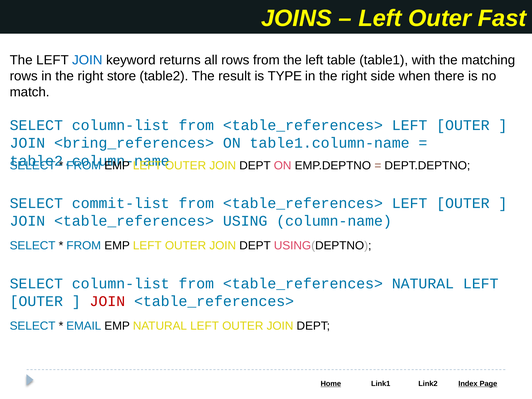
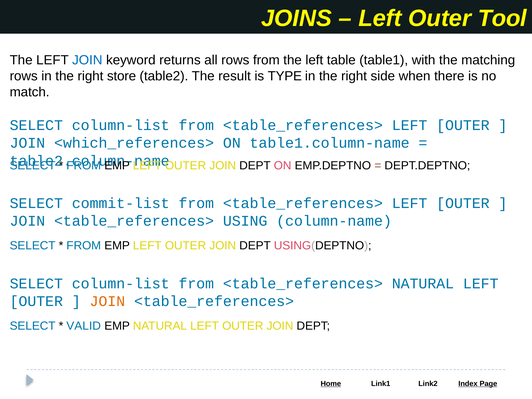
Fast: Fast -> Tool
<bring_references>: <bring_references> -> <which_references>
JOIN at (107, 301) colour: red -> orange
EMAIL: EMAIL -> VALID
